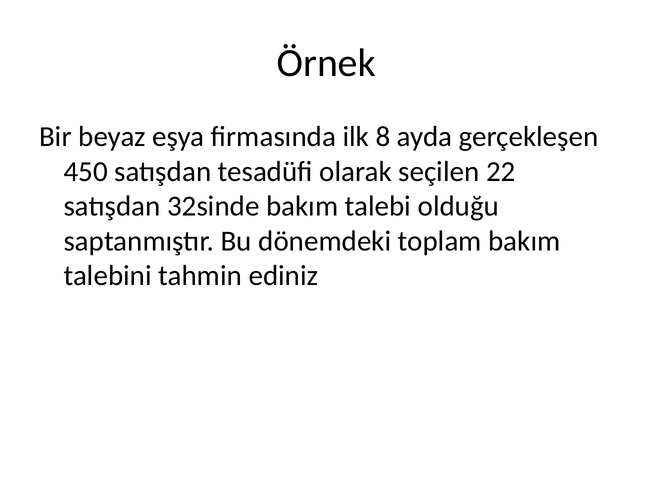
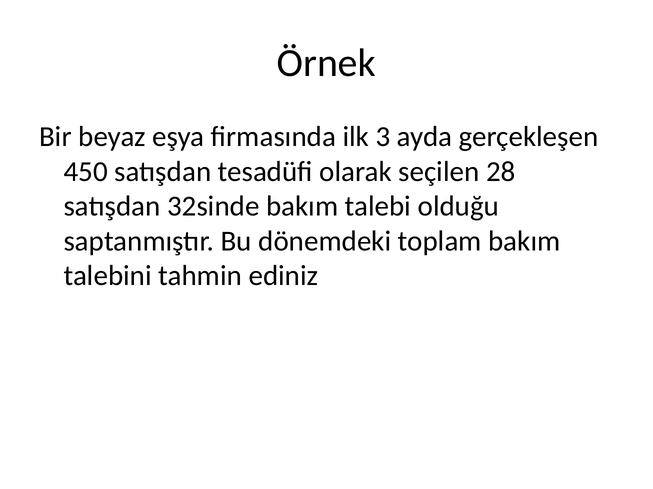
8: 8 -> 3
22: 22 -> 28
